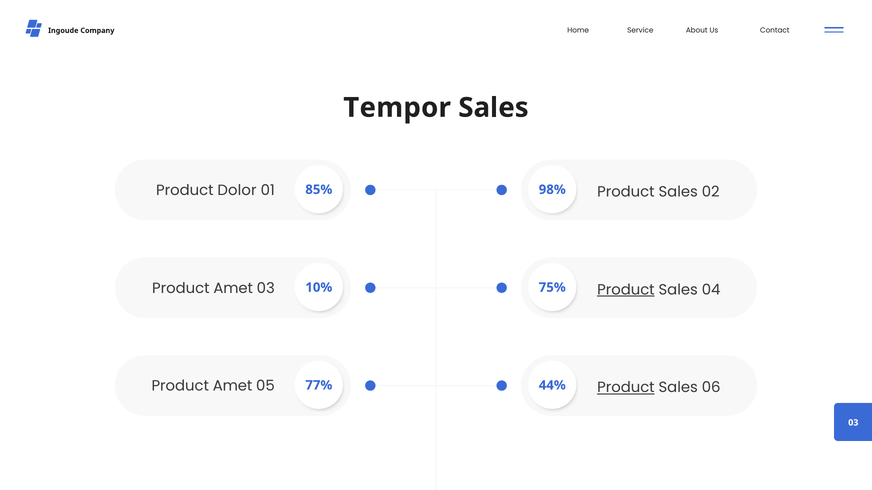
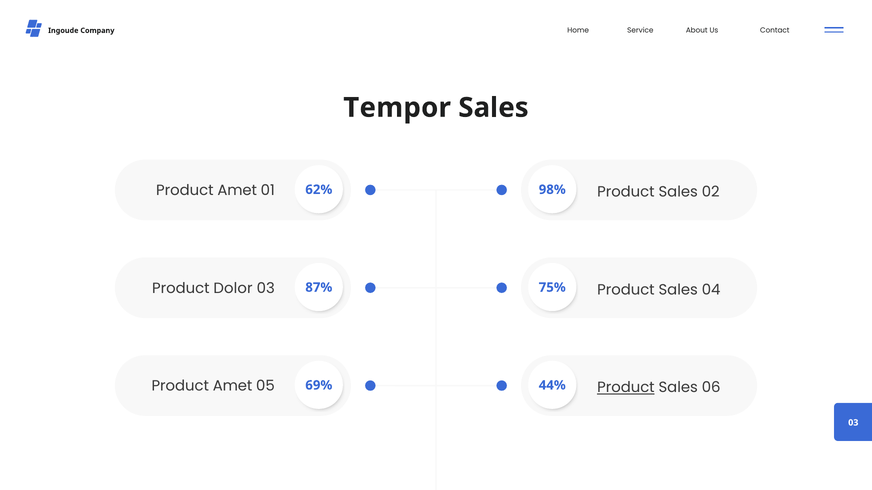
Dolor at (237, 191): Dolor -> Amet
85%: 85% -> 62%
Amet at (233, 289): Amet -> Dolor
10%: 10% -> 87%
Product at (626, 290) underline: present -> none
77%: 77% -> 69%
